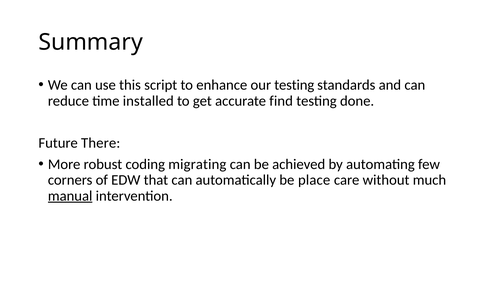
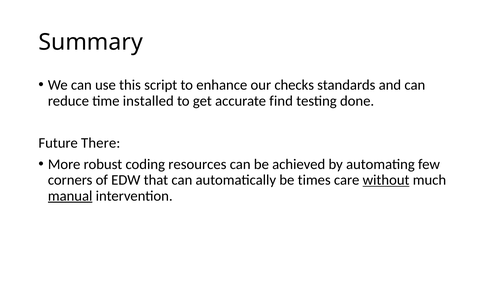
our testing: testing -> checks
migrating: migrating -> resources
place: place -> times
without underline: none -> present
